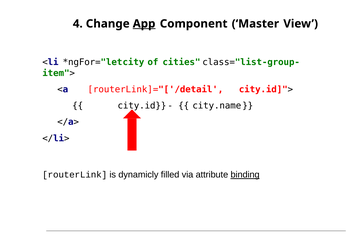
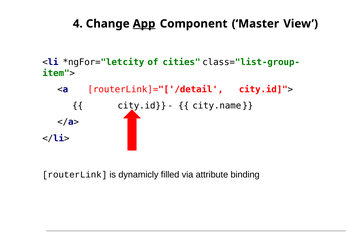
binding underline: present -> none
